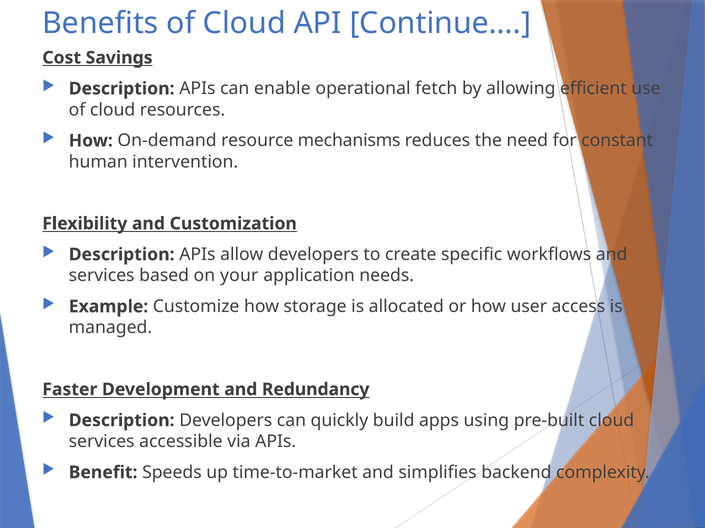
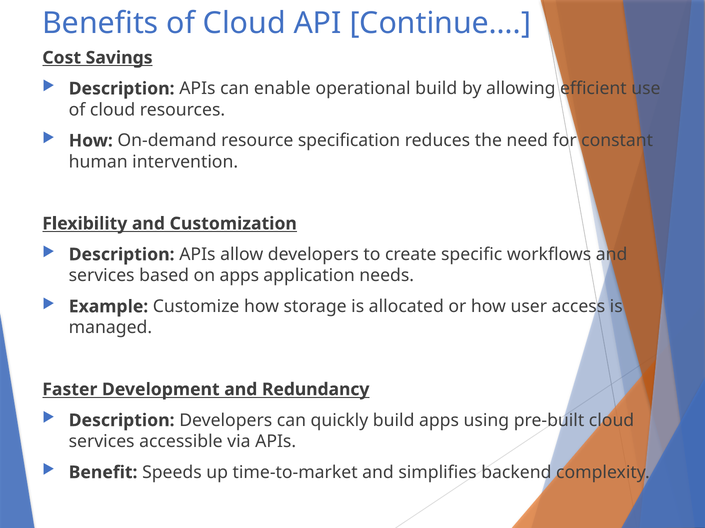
operational fetch: fetch -> build
mechanisms: mechanisms -> specification
on your: your -> apps
